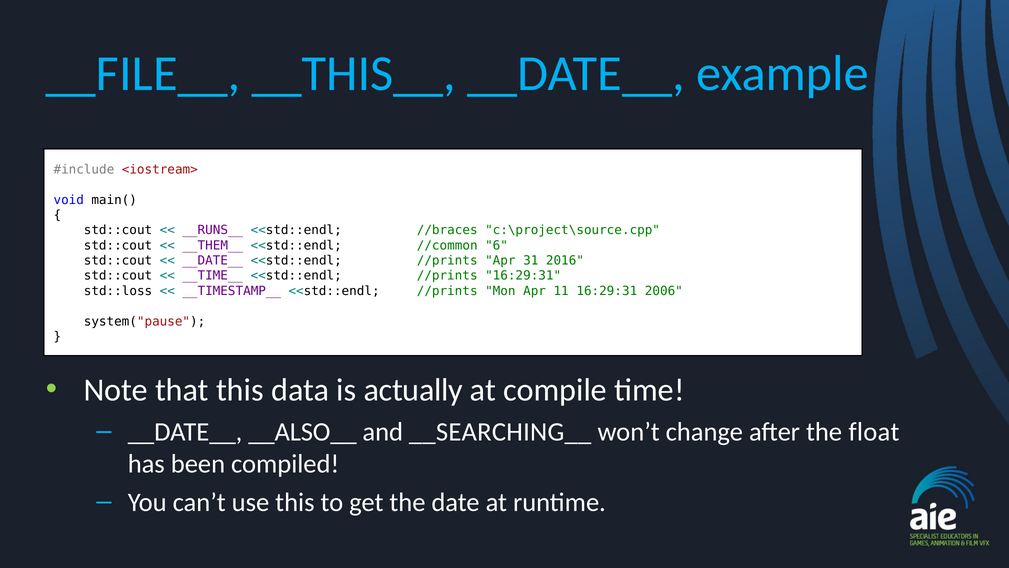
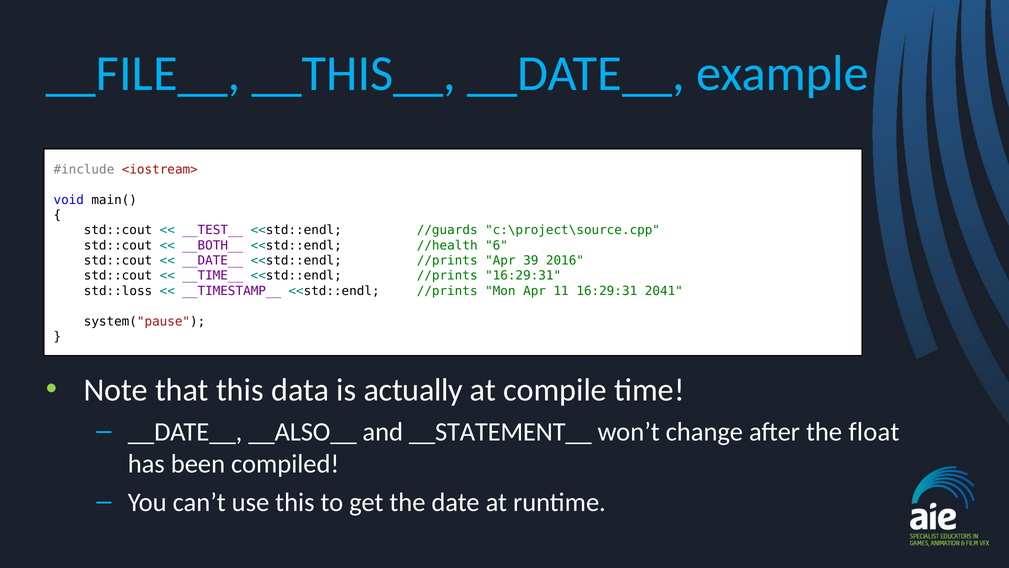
__RUNS__: __RUNS__ -> __TEST__
//braces: //braces -> //guards
__THEM__: __THEM__ -> __BOTH__
//common: //common -> //health
31: 31 -> 39
2006: 2006 -> 2041
__SEARCHING__: __SEARCHING__ -> __STATEMENT__
